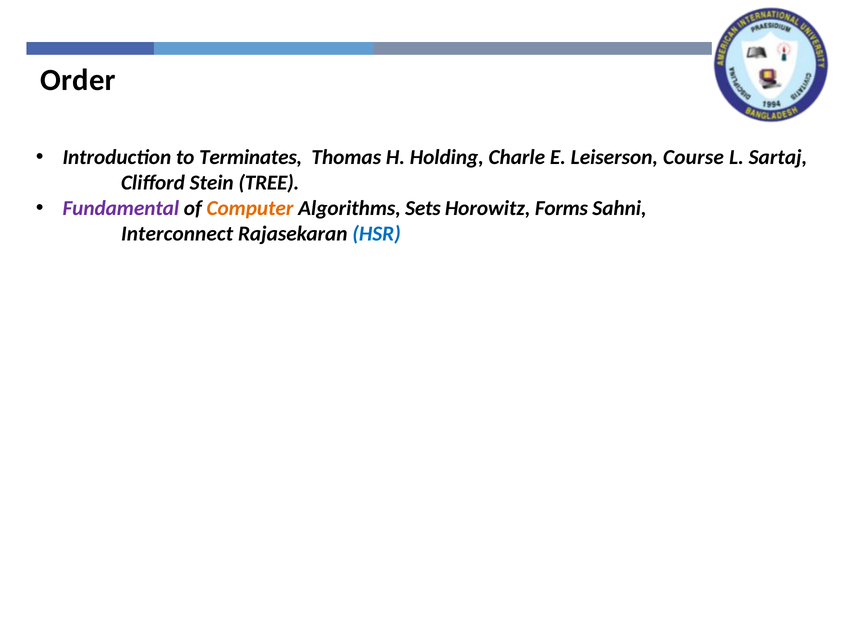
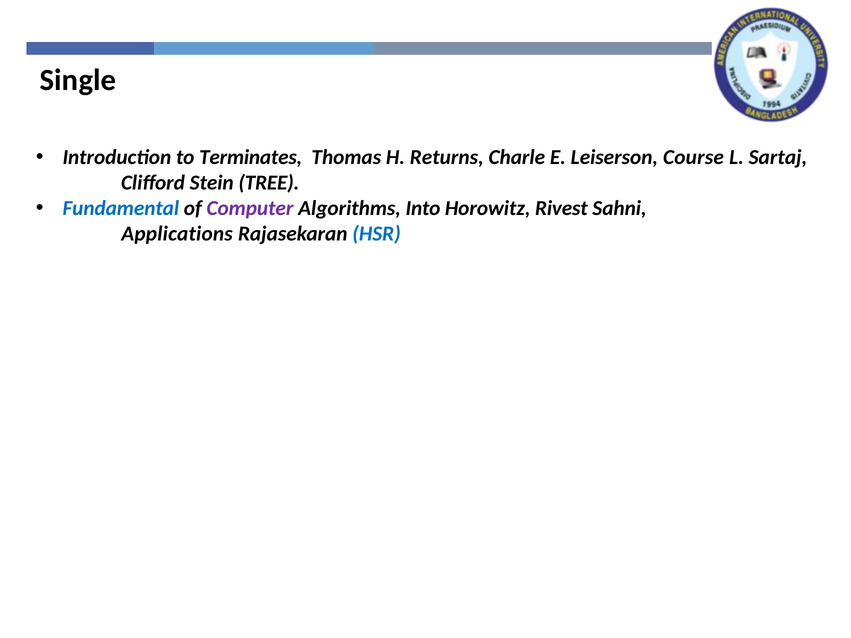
Order: Order -> Single
Holding: Holding -> Returns
Fundamental colour: purple -> blue
Computer colour: orange -> purple
Sets: Sets -> Into
Forms: Forms -> Rivest
Interconnect: Interconnect -> Applications
